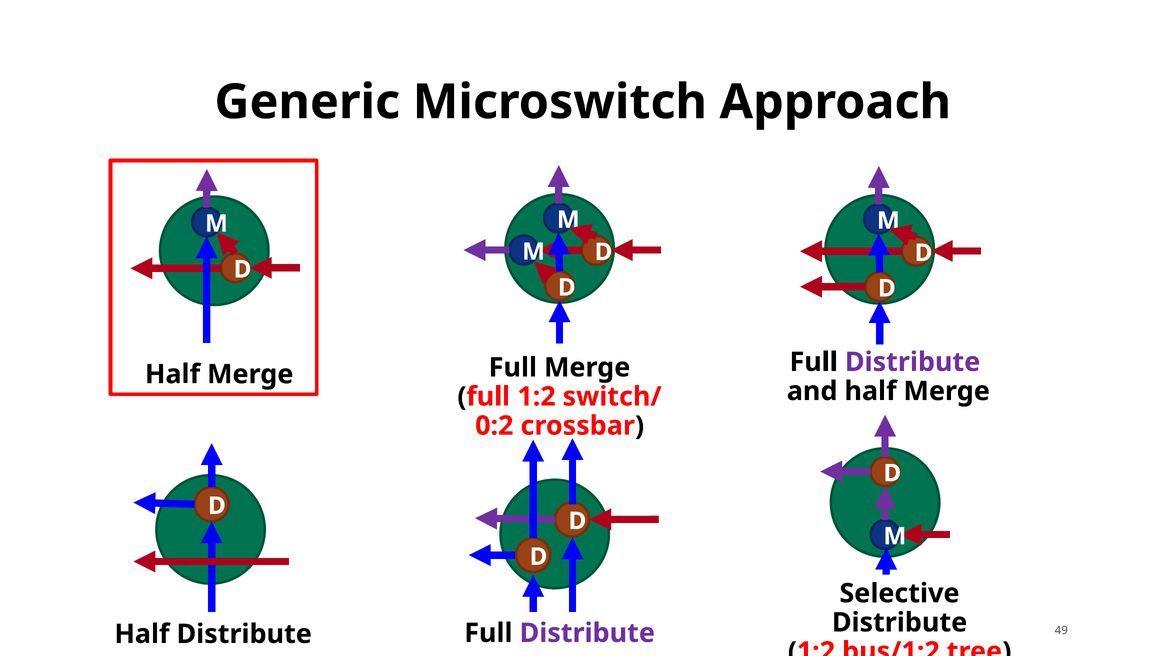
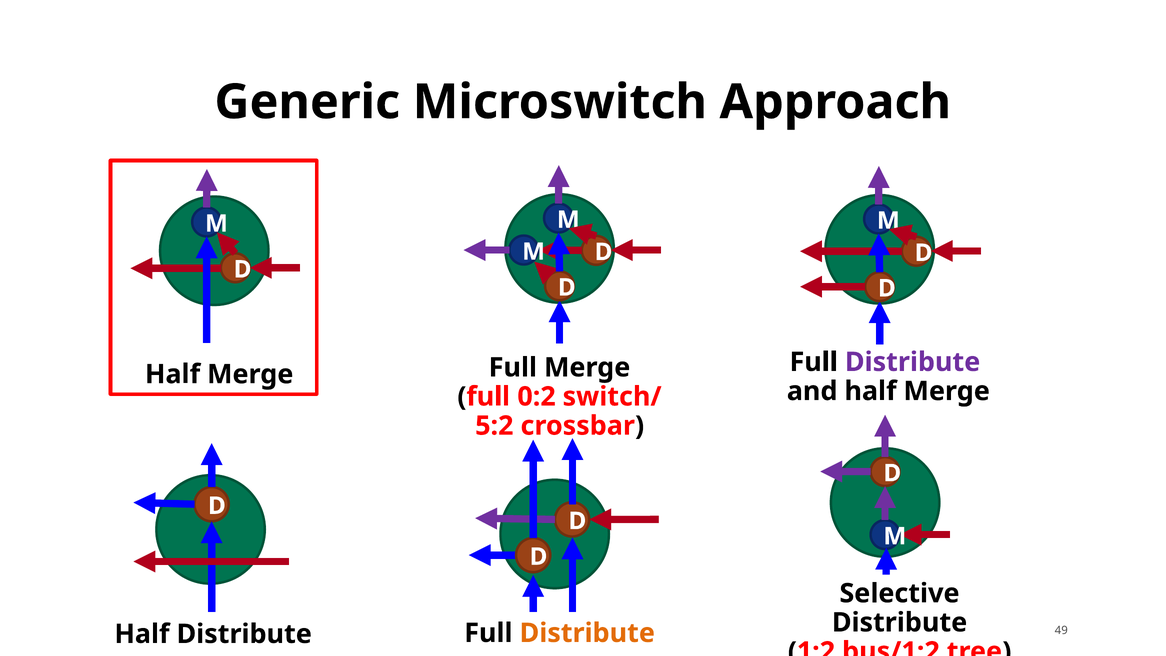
full 1:2: 1:2 -> 0:2
0:2: 0:2 -> 5:2
Distribute at (587, 633) colour: purple -> orange
